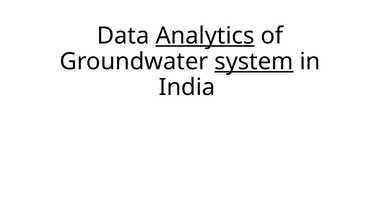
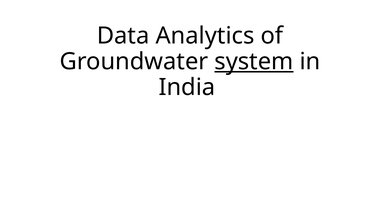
Analytics underline: present -> none
